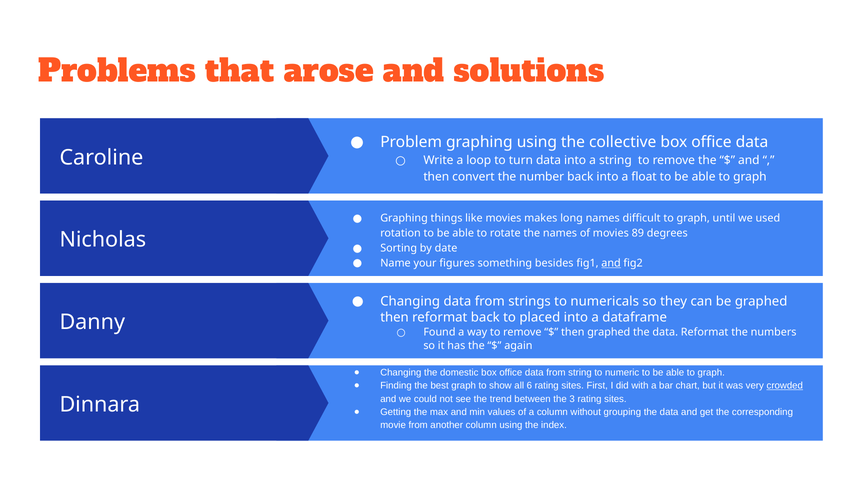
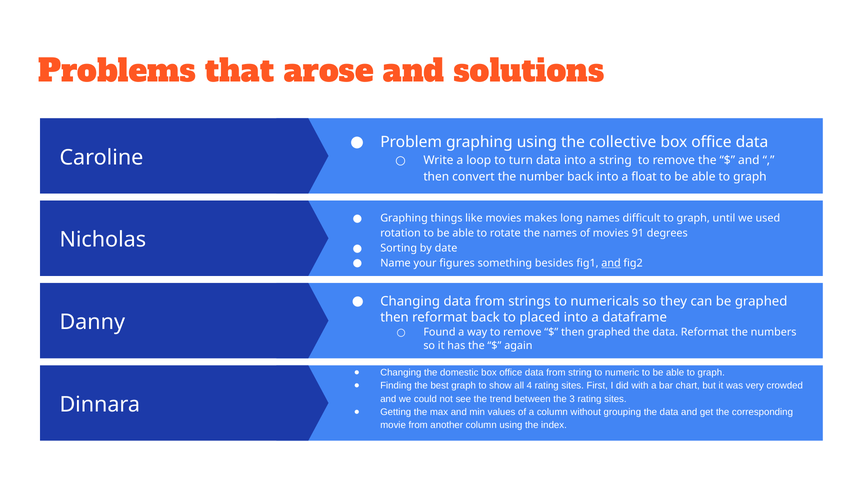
89: 89 -> 91
6: 6 -> 4
crowded underline: present -> none
